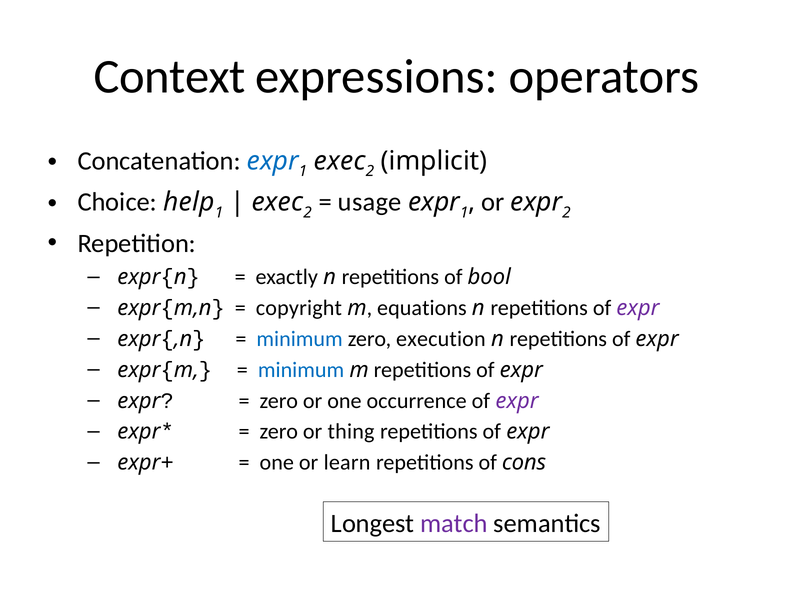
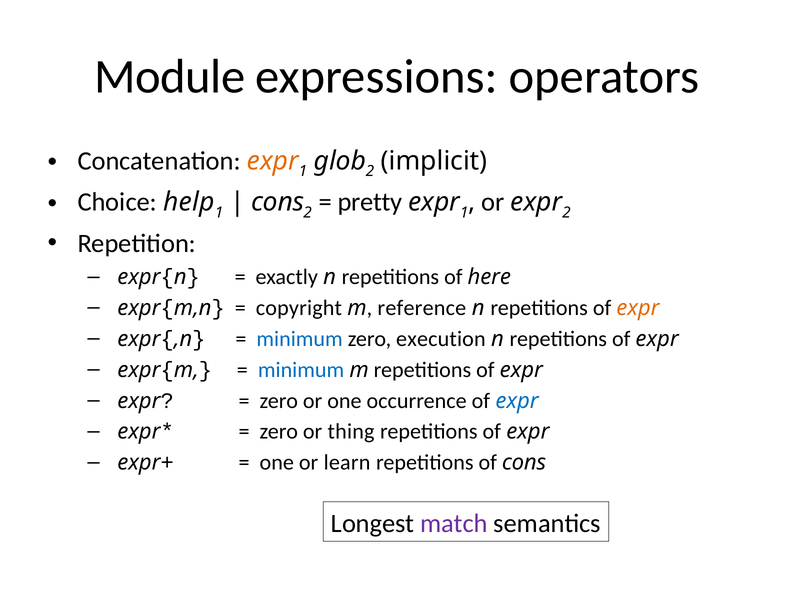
Context: Context -> Module
expr at (273, 161) colour: blue -> orange
exec at (340, 161): exec -> glob
exec at (277, 202): exec -> cons
usage: usage -> pretty
bool: bool -> here
equations: equations -> reference
expr at (638, 308) colour: purple -> orange
expr at (517, 401) colour: purple -> blue
